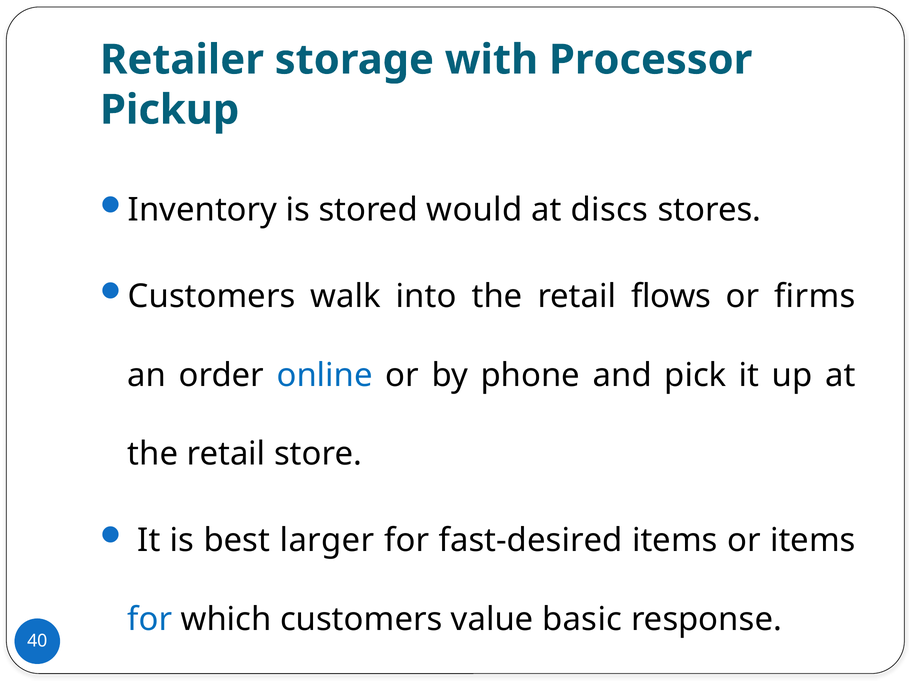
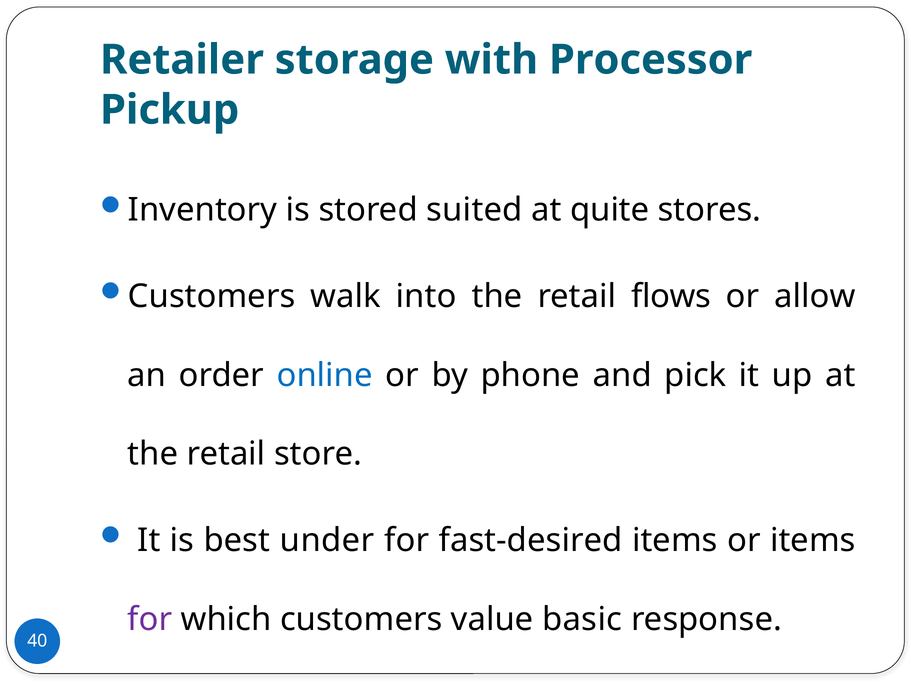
would: would -> suited
discs: discs -> quite
firms: firms -> allow
larger: larger -> under
for at (150, 619) colour: blue -> purple
